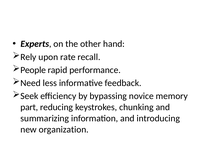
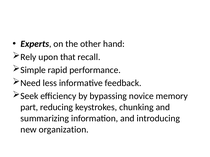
rate: rate -> that
People: People -> Simple
